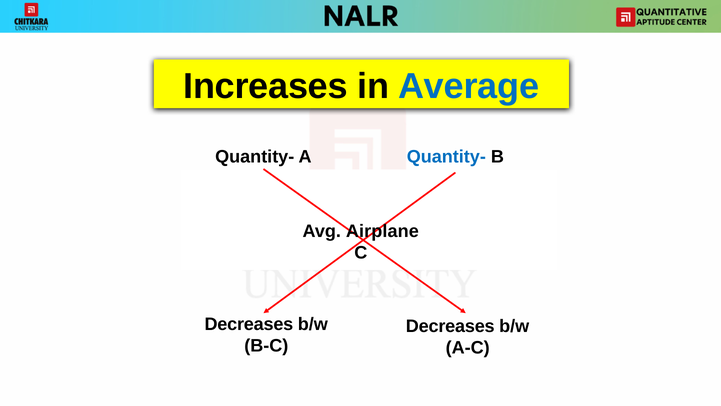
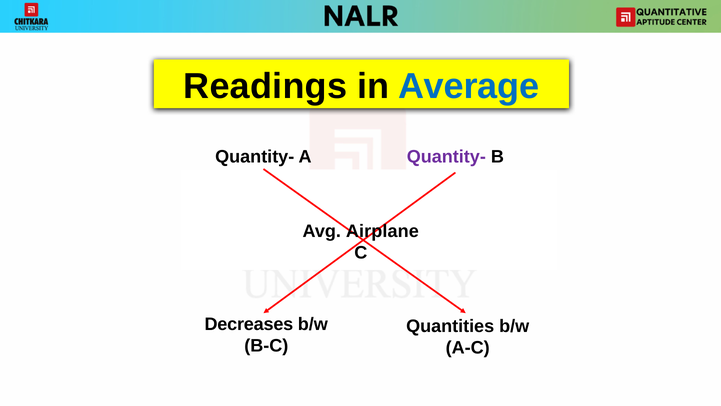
Increases: Increases -> Readings
Quantity- at (446, 157) colour: blue -> purple
Decreases at (450, 326): Decreases -> Quantities
